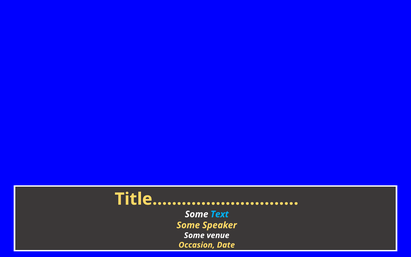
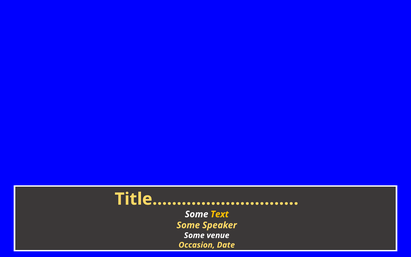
Text colour: light blue -> yellow
